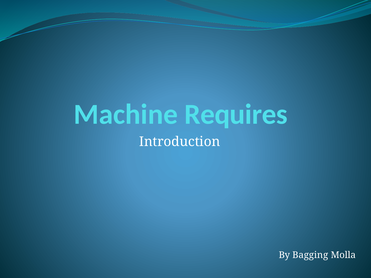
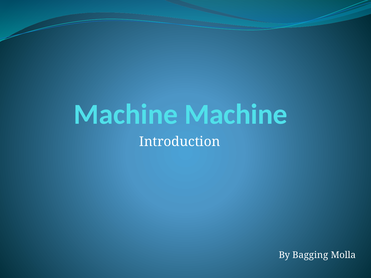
Machine Requires: Requires -> Machine
